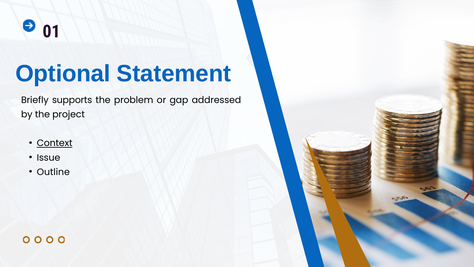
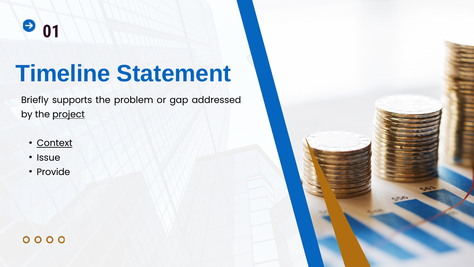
Optional: Optional -> Timeline
project underline: none -> present
Outline: Outline -> Provide
